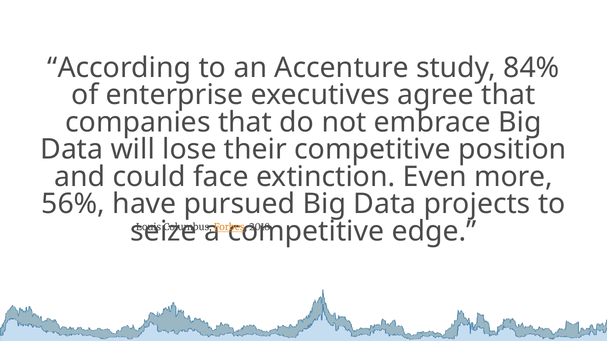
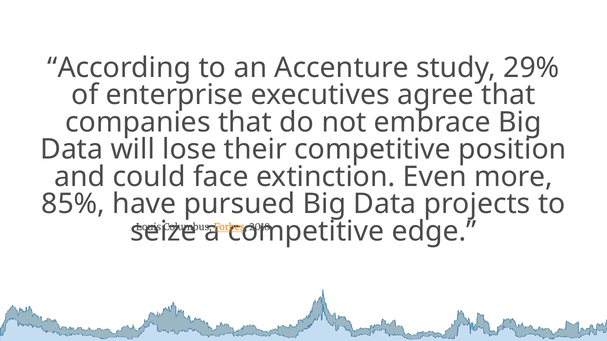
84%: 84% -> 29%
56%: 56% -> 85%
